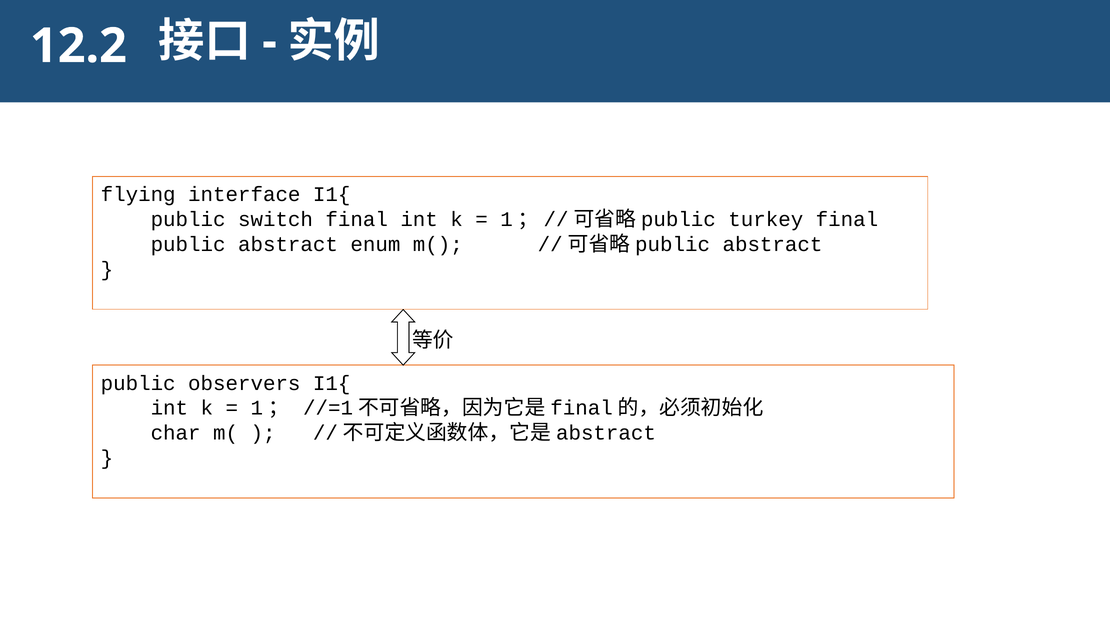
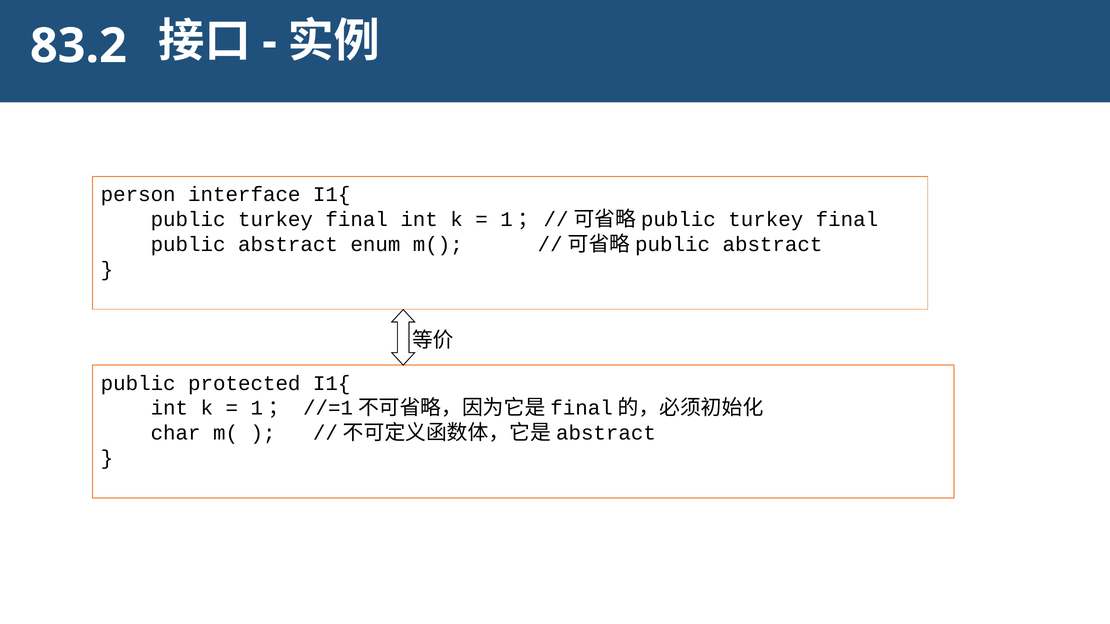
12.2: 12.2 -> 83.2
flying: flying -> person
public switch: switch -> turkey
observers: observers -> protected
